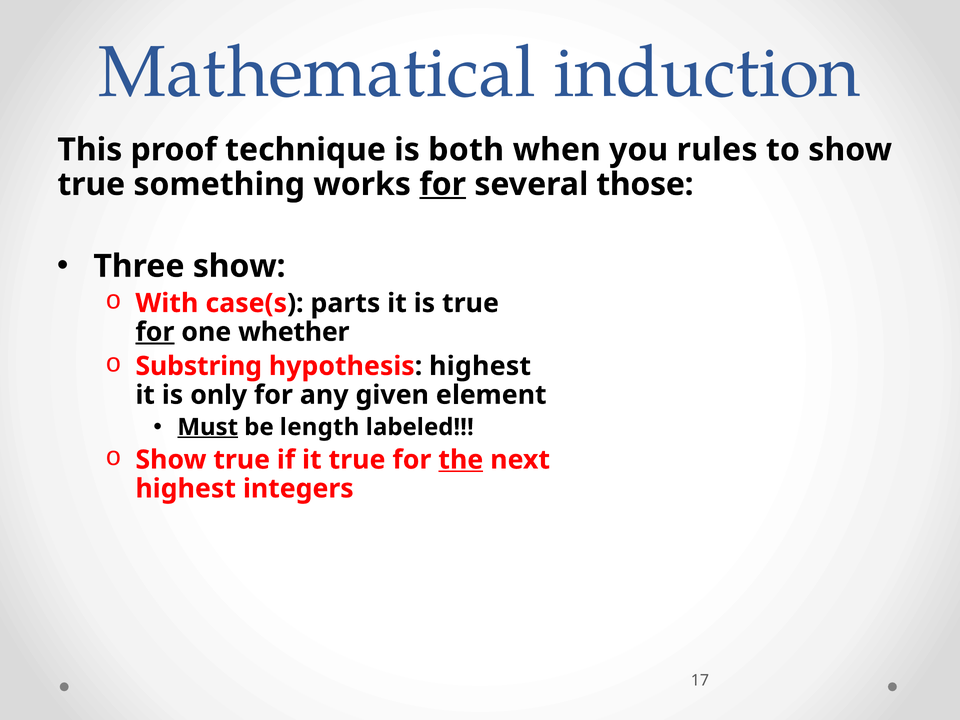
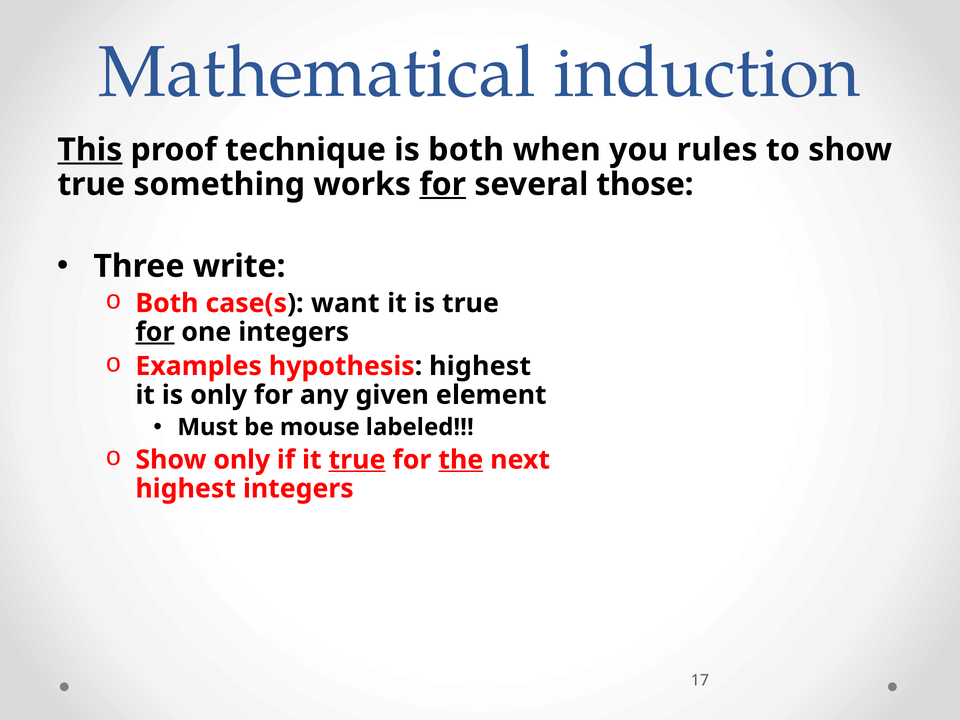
This underline: none -> present
Three show: show -> write
With at (167, 303): With -> Both
parts: parts -> want
one whether: whether -> integers
Substring: Substring -> Examples
Must underline: present -> none
length: length -> mouse
true at (242, 460): true -> only
true at (357, 460) underline: none -> present
